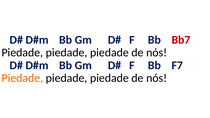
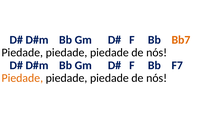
Bb7 colour: red -> orange
